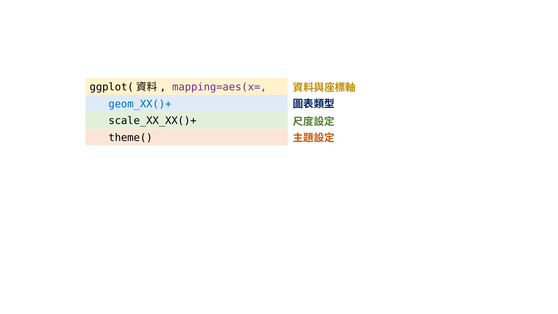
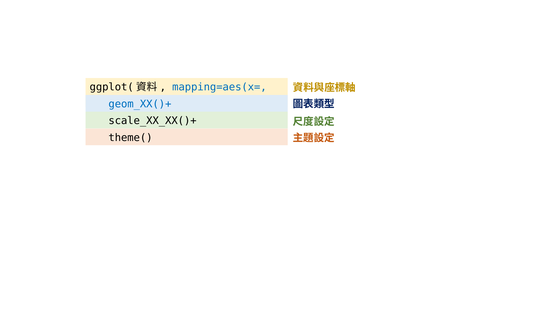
mapping=aes(x= colour: purple -> blue
